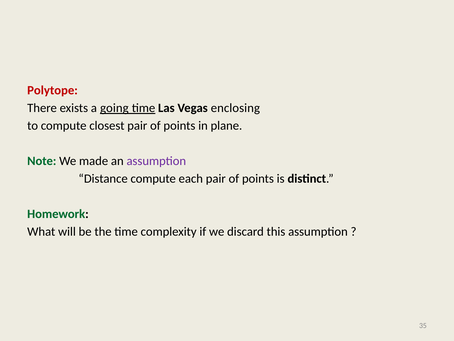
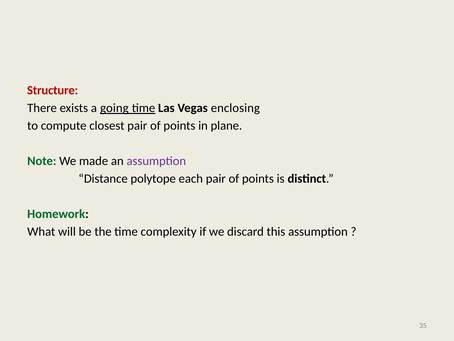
Polytope: Polytope -> Structure
Distance compute: compute -> polytope
